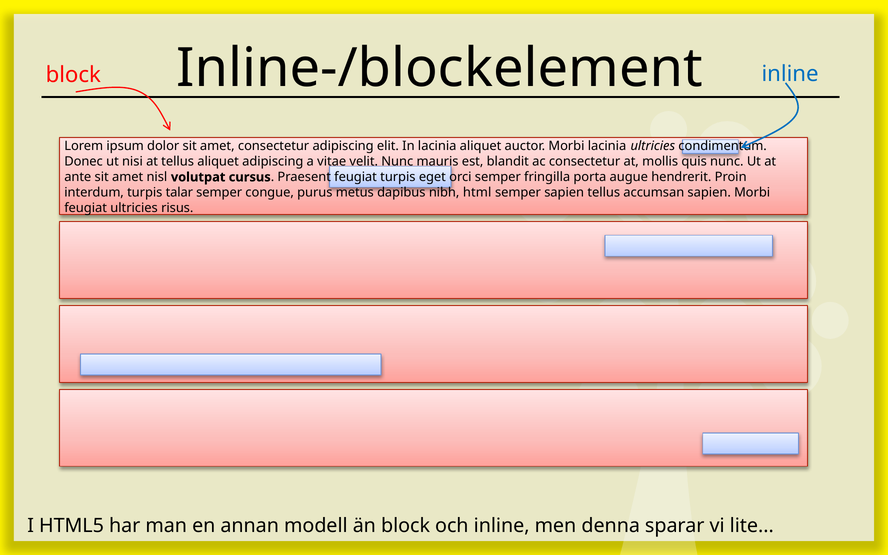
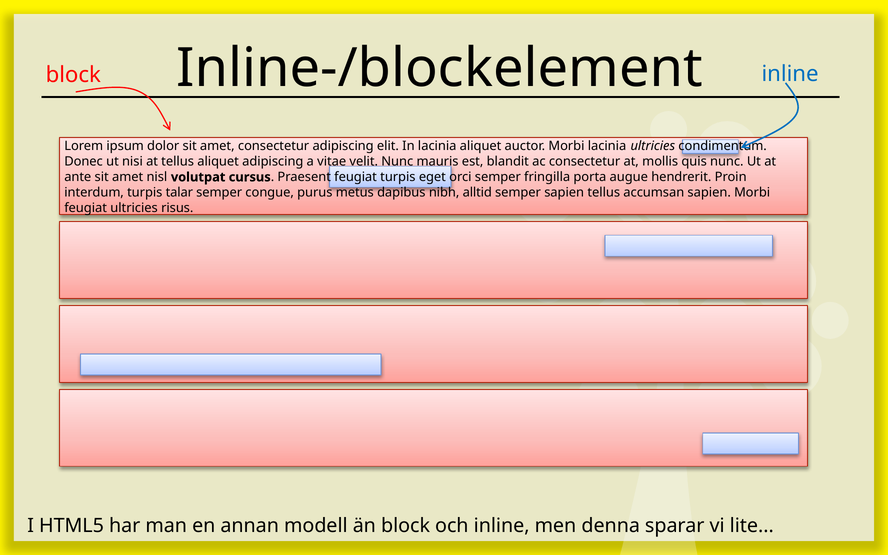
html: html -> alltid
